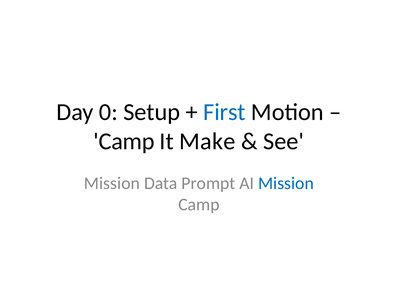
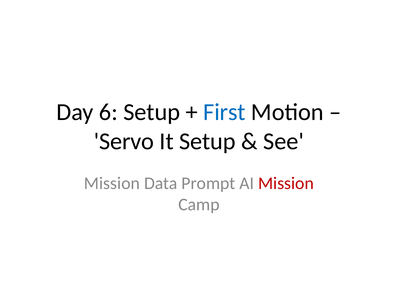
0: 0 -> 6
Camp at (124, 141): Camp -> Servo
It Make: Make -> Setup
Mission at (286, 183) colour: blue -> red
